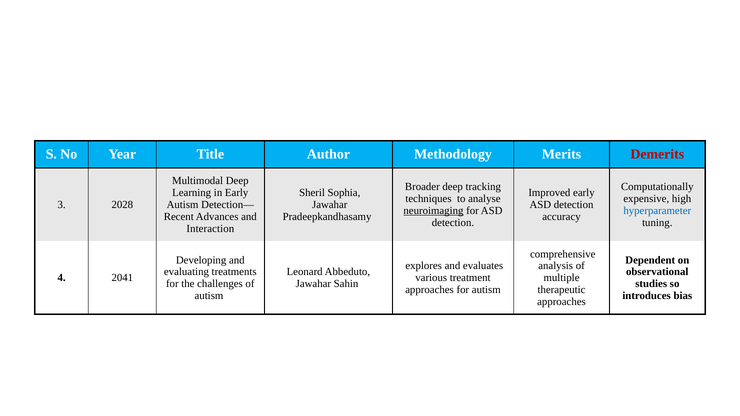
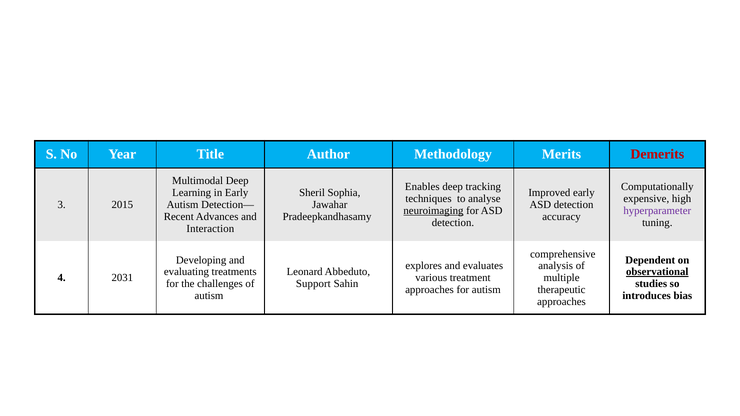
Broader: Broader -> Enables
2028: 2028 -> 2015
hyperparameter colour: blue -> purple
observational underline: none -> present
2041: 2041 -> 2031
Jawahar at (313, 284): Jawahar -> Support
